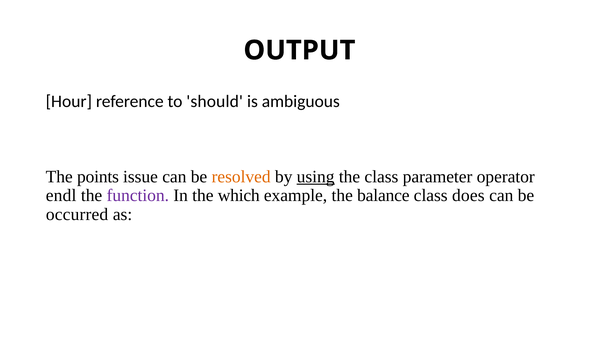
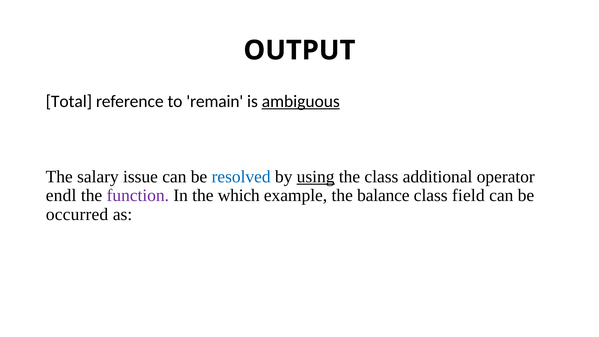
Hour: Hour -> Total
should: should -> remain
ambiguous underline: none -> present
points: points -> salary
resolved colour: orange -> blue
parameter: parameter -> additional
does: does -> field
